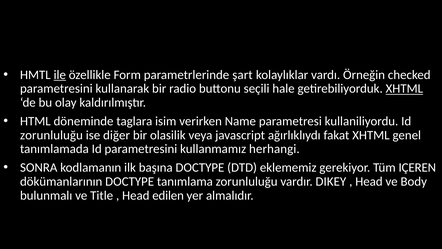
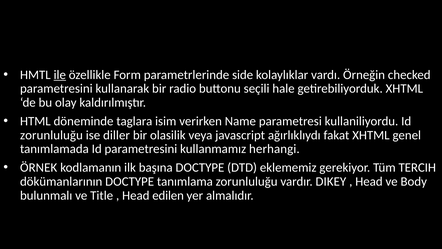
şart: şart -> side
XHTML at (404, 89) underline: present -> none
diğer: diğer -> diller
SONRA: SONRA -> ÖRNEK
IÇEREN: IÇEREN -> TERCIH
